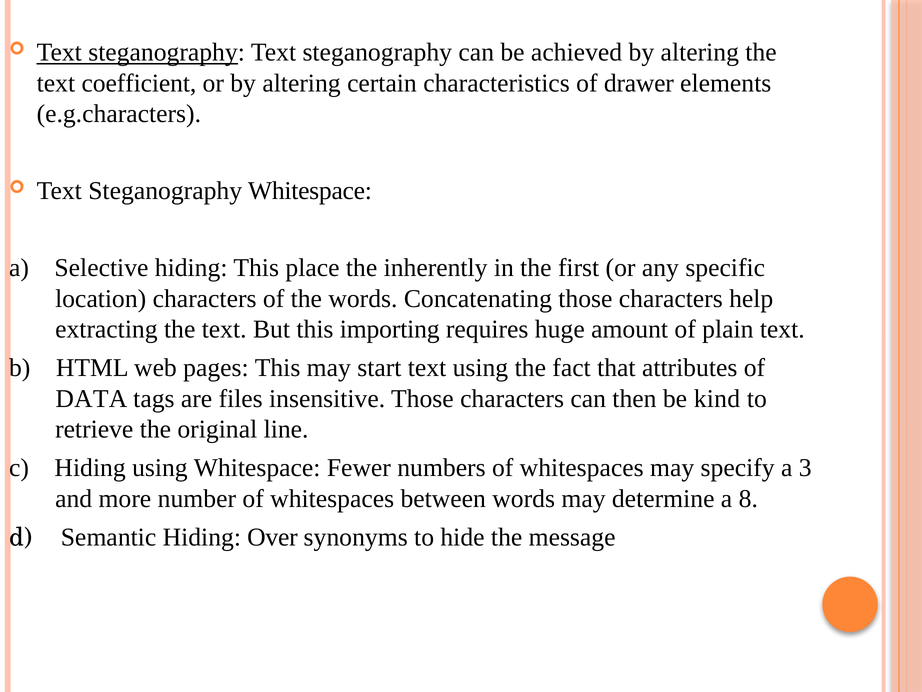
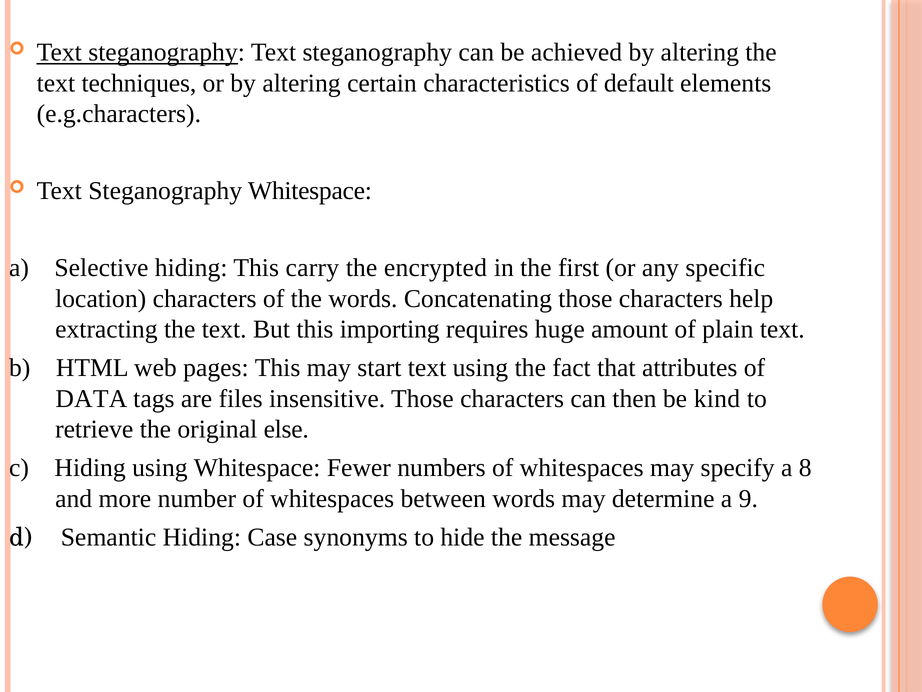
coefficient: coefficient -> techniques
drawer: drawer -> default
place: place -> carry
inherently: inherently -> encrypted
line: line -> else
3: 3 -> 8
8: 8 -> 9
Over: Over -> Case
